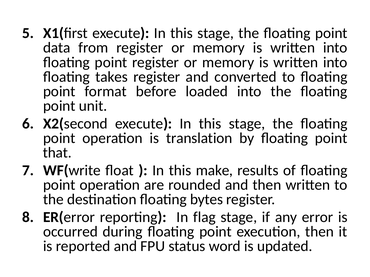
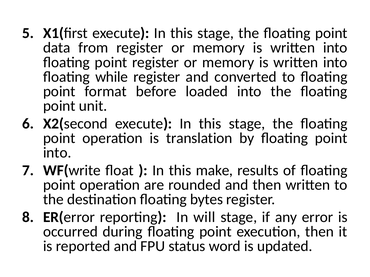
takes: takes -> while
that at (57, 153): that -> into
flag: flag -> will
